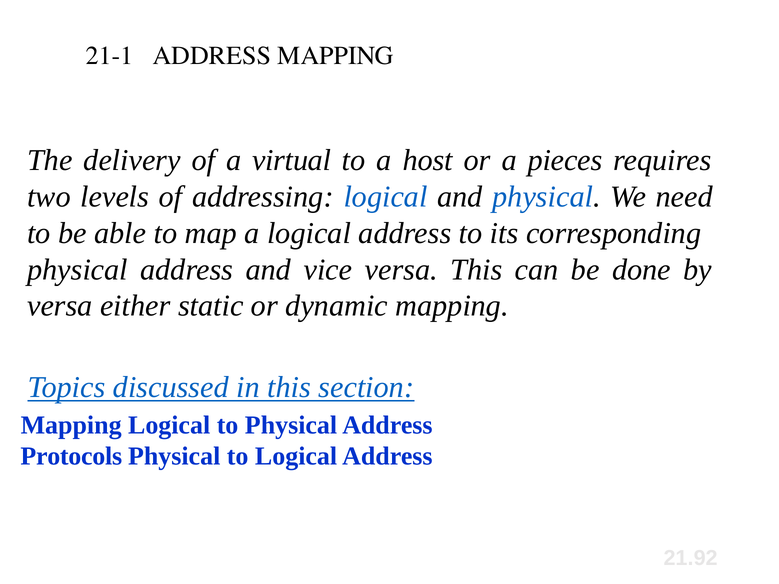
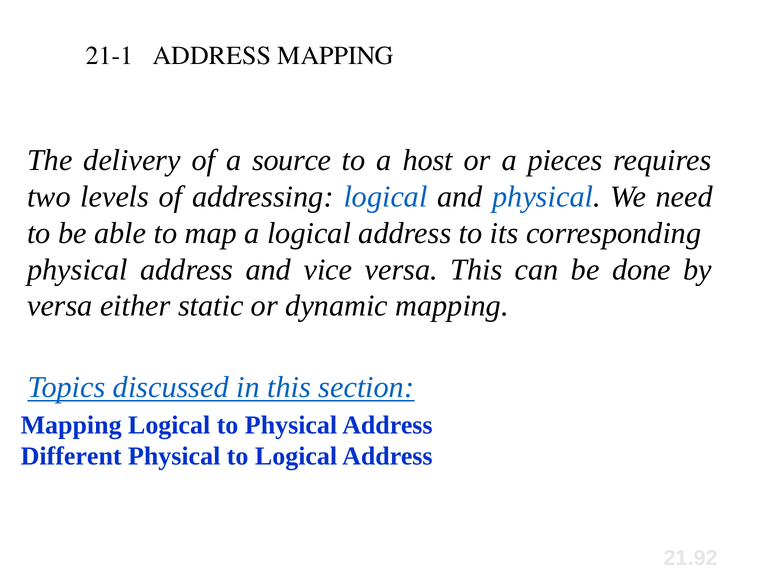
virtual: virtual -> source
Protocols: Protocols -> Different
